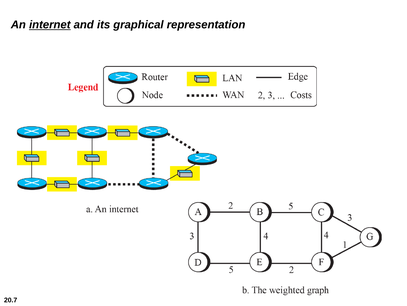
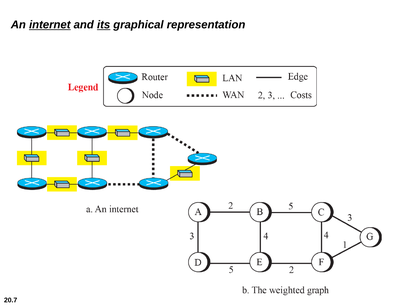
its underline: none -> present
